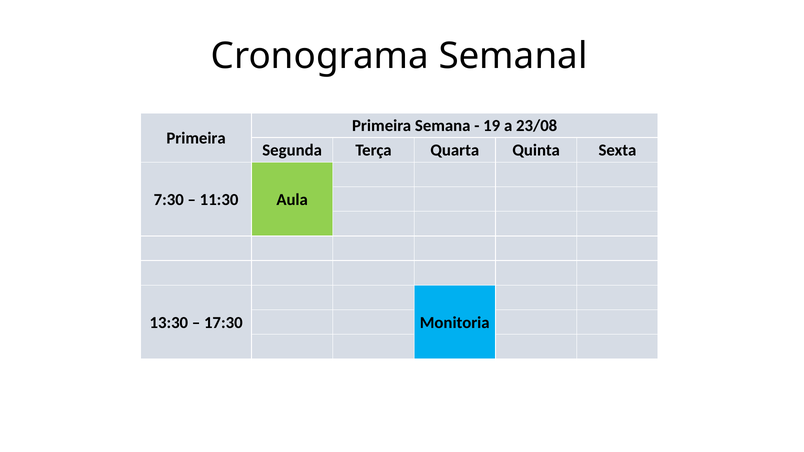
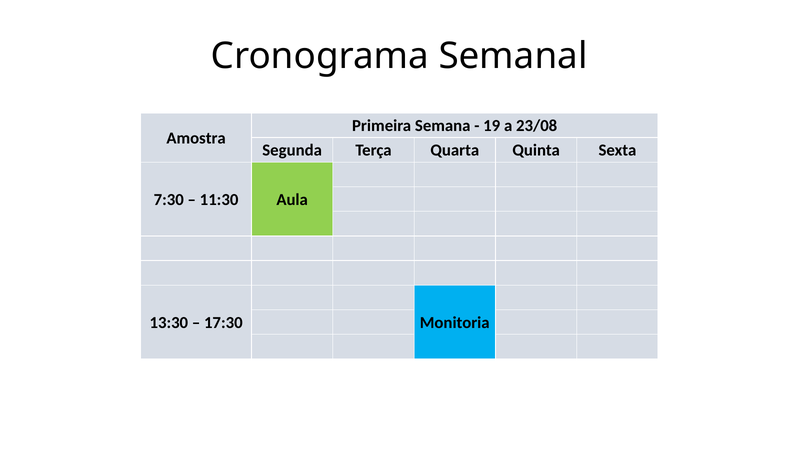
Primeira at (196, 138): Primeira -> Amostra
